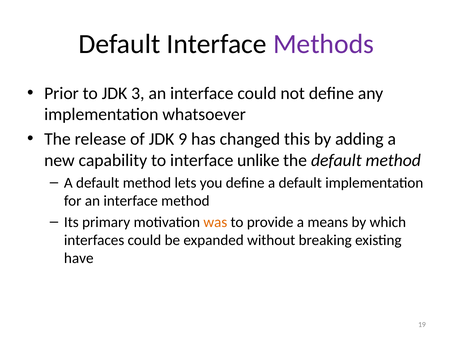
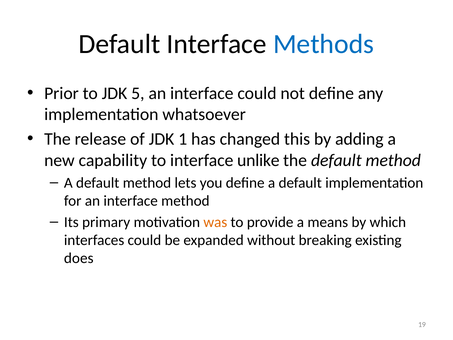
Methods colour: purple -> blue
3: 3 -> 5
9: 9 -> 1
have: have -> does
